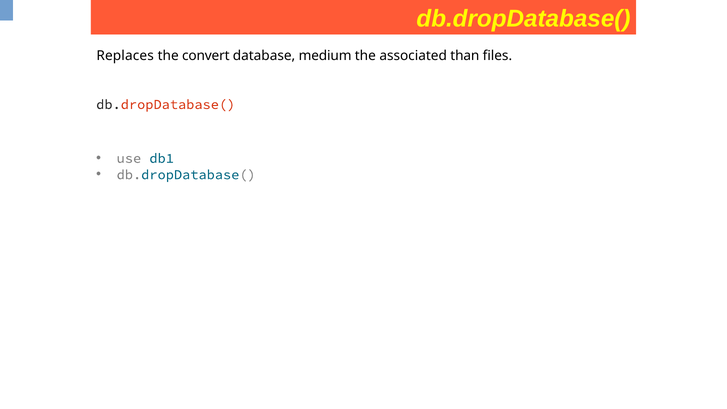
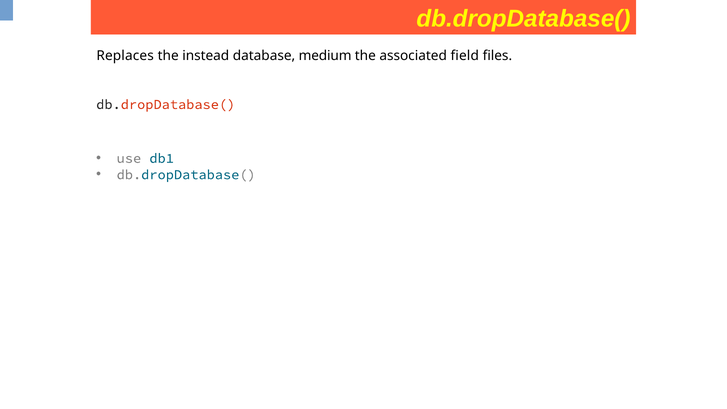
convert: convert -> instead
than: than -> field
